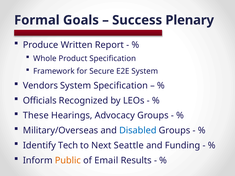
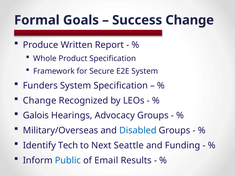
Success Plenary: Plenary -> Change
Vendors: Vendors -> Funders
Officials at (40, 101): Officials -> Change
These: These -> Galois
Public colour: orange -> blue
